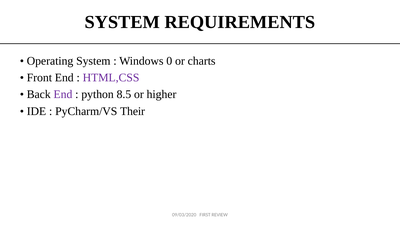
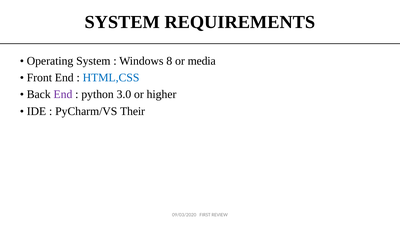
0: 0 -> 8
charts: charts -> media
HTML,CSS colour: purple -> blue
8.5: 8.5 -> 3.0
